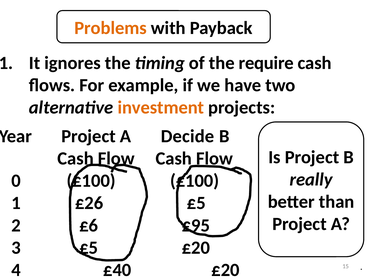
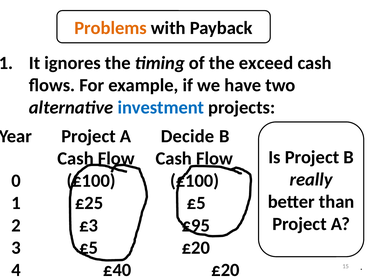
require: require -> exceed
investment colour: orange -> blue
£26: £26 -> £25
£6: £6 -> £3
